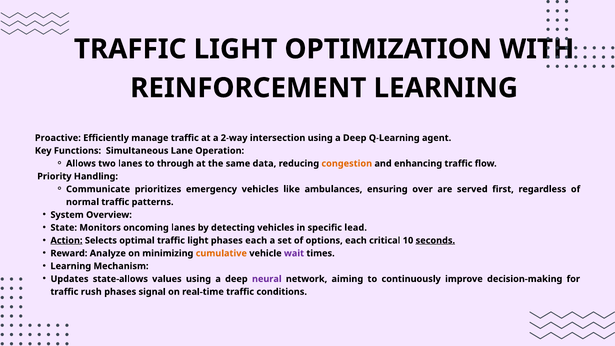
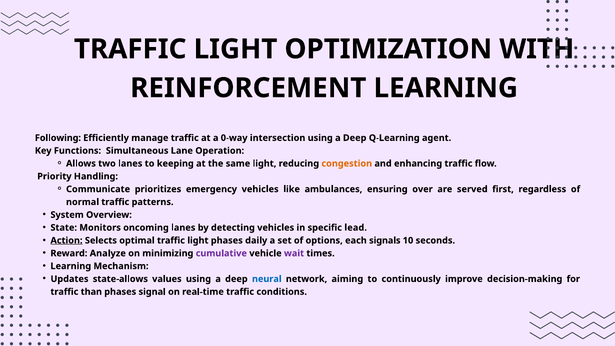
Proactive: Proactive -> Following
2-way: 2-way -> 0-way
through: through -> keeping
same data: data -> light
phases each: each -> daily
critical: critical -> signals
seconds underline: present -> none
cumulative colour: orange -> purple
neural colour: purple -> blue
rush: rush -> than
